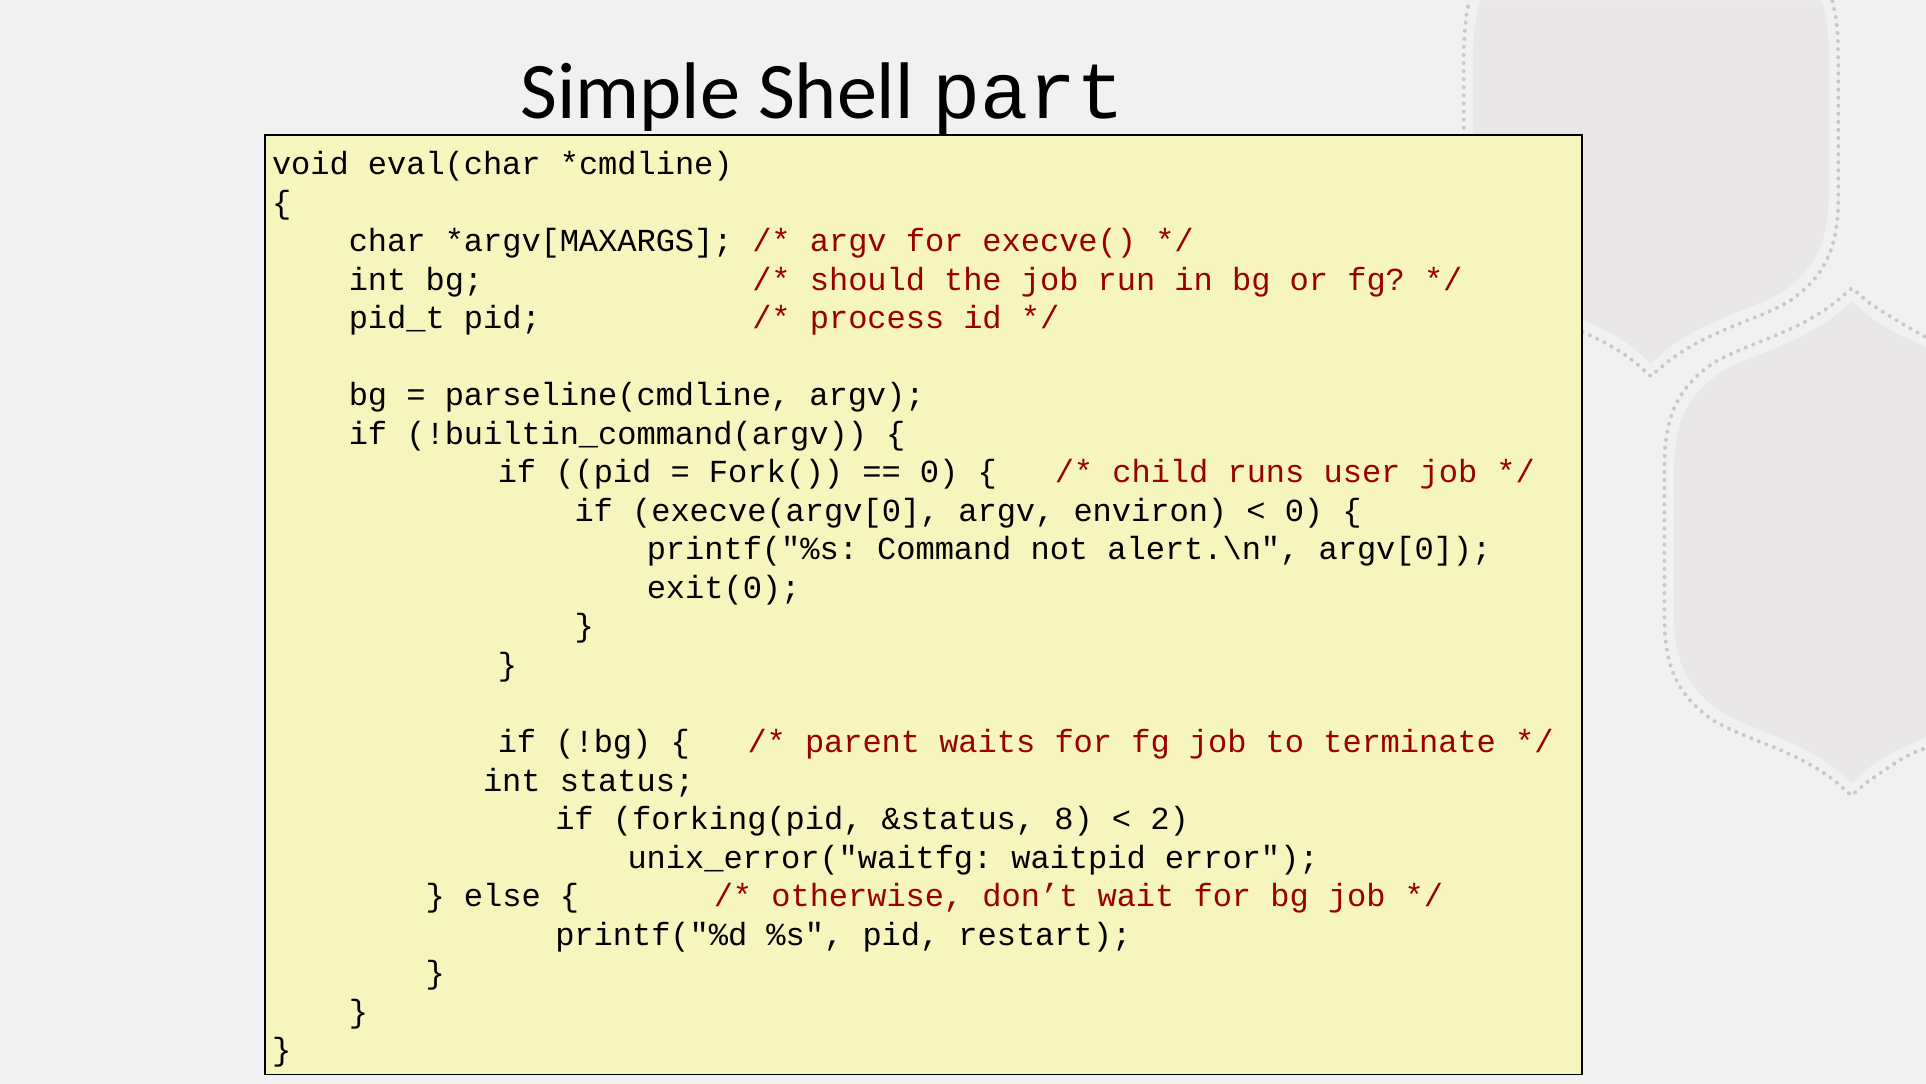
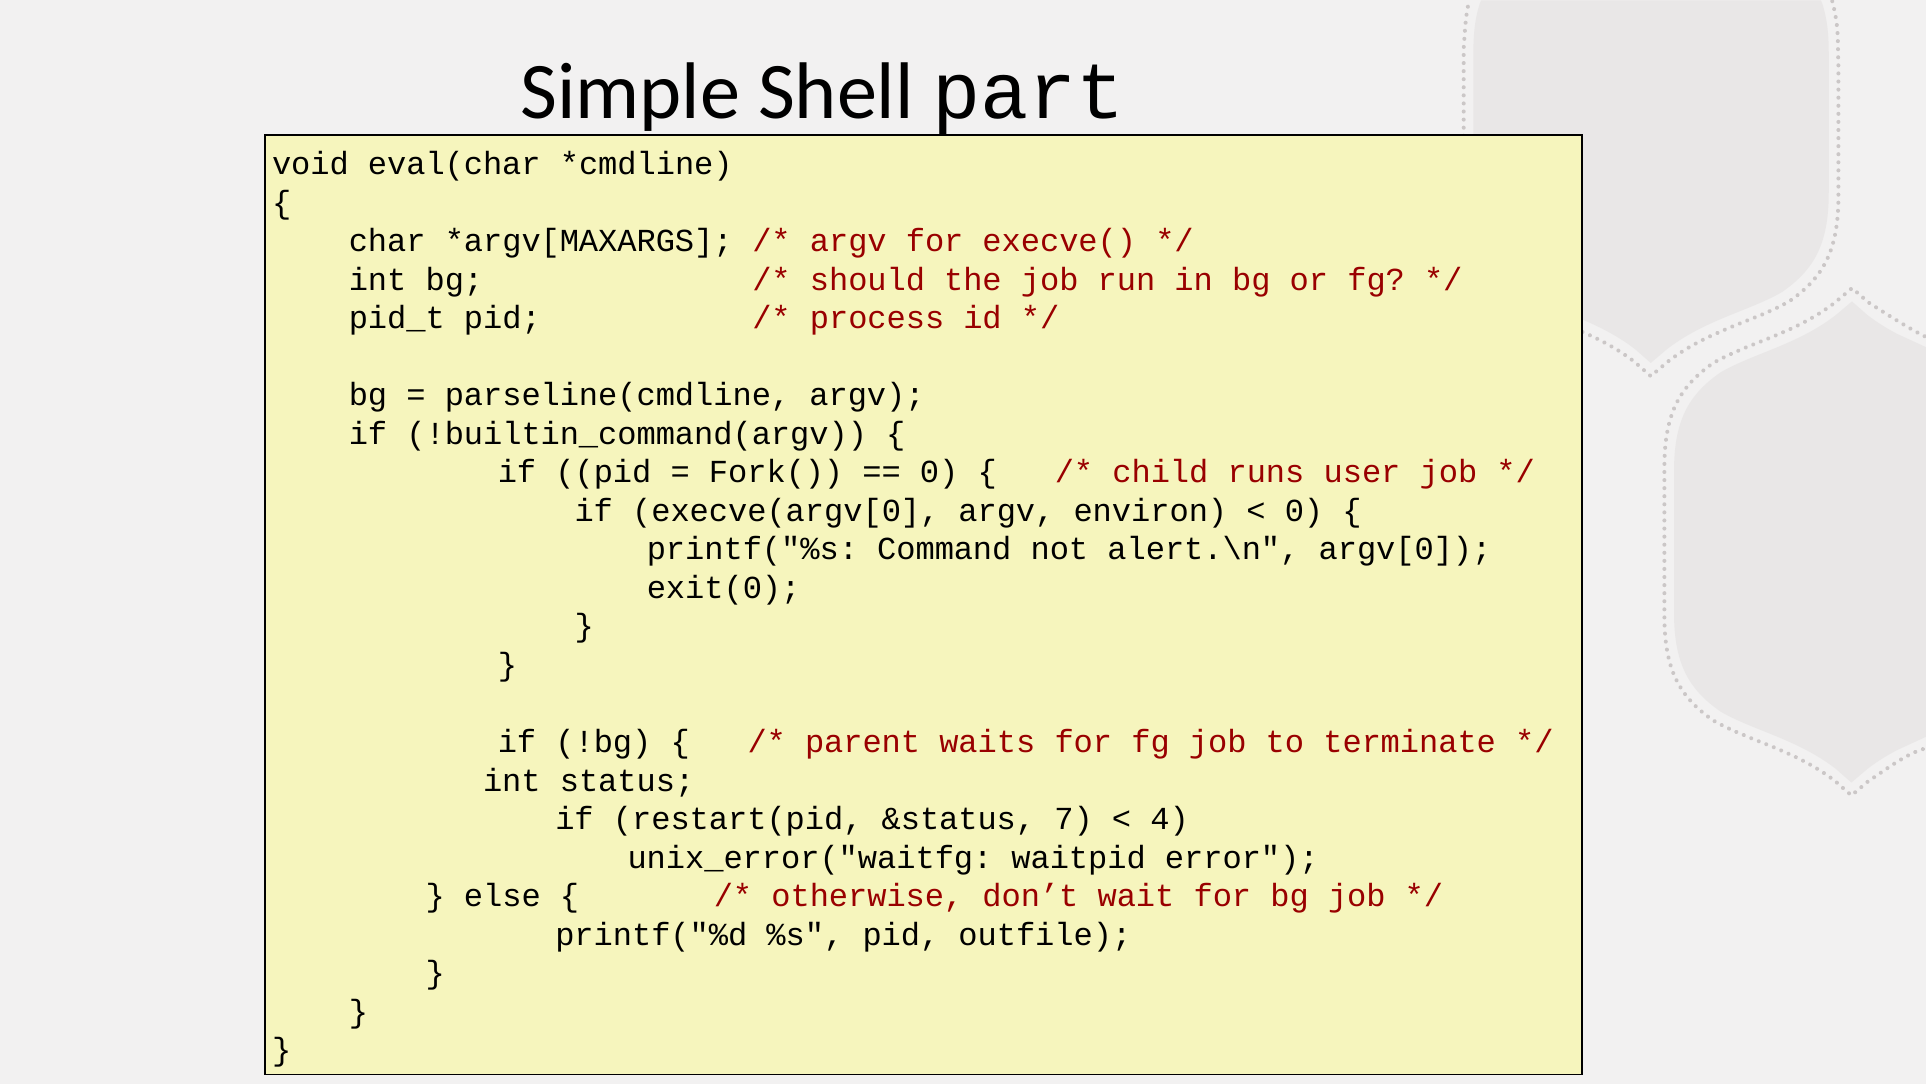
forking(pid: forking(pid -> restart(pid
8: 8 -> 7
2: 2 -> 4
restart: restart -> outfile
